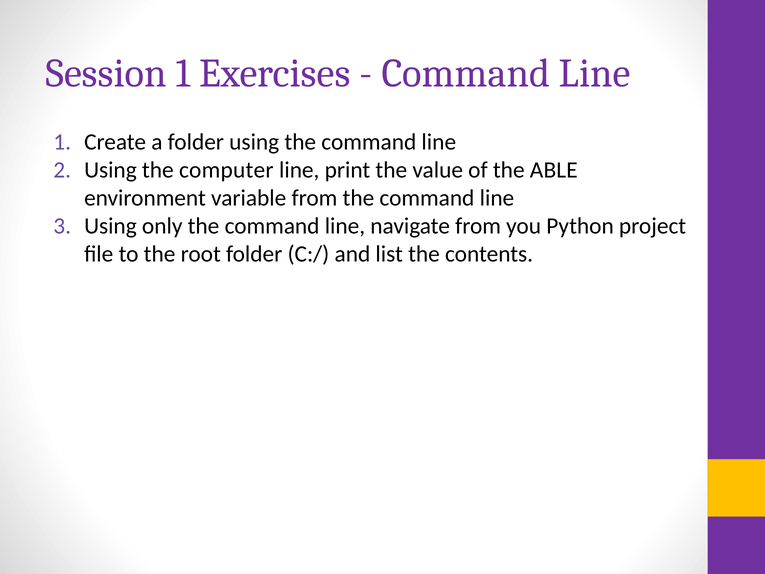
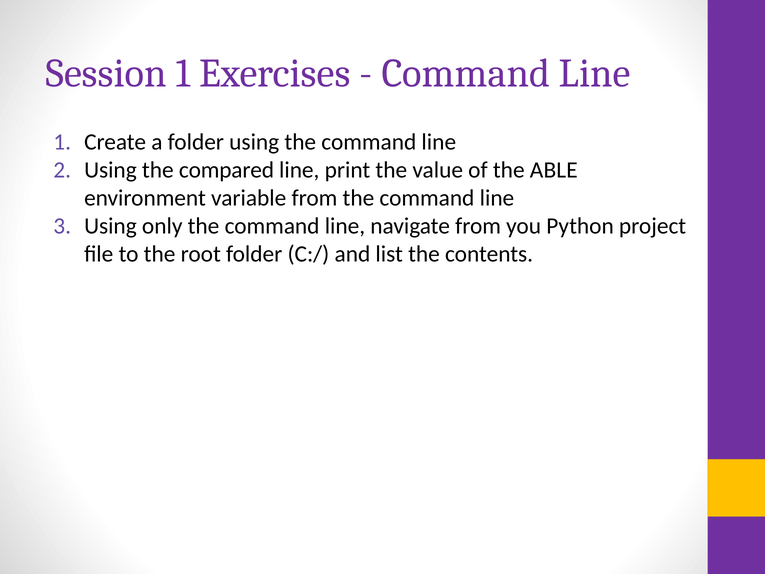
computer: computer -> compared
